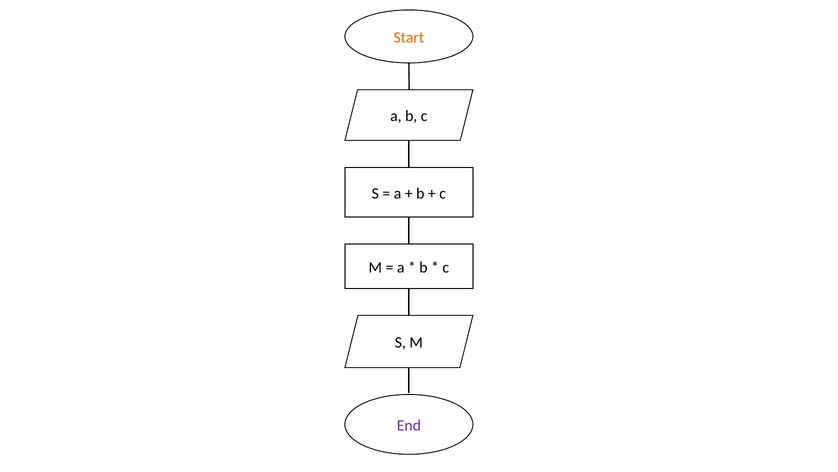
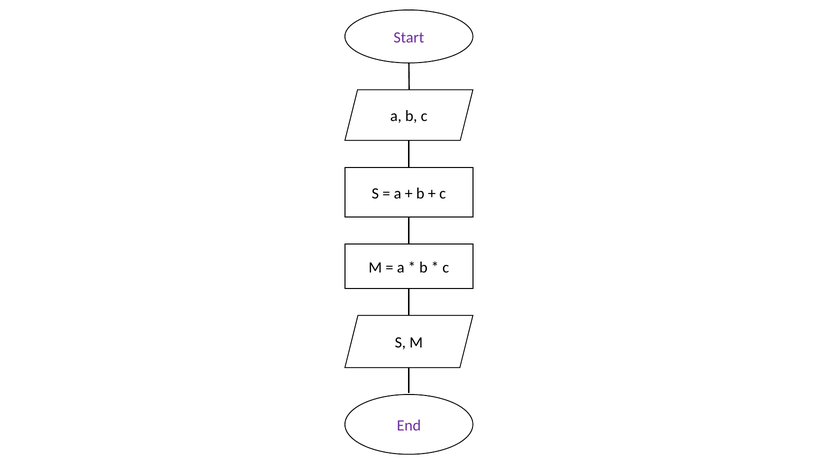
Start colour: orange -> purple
